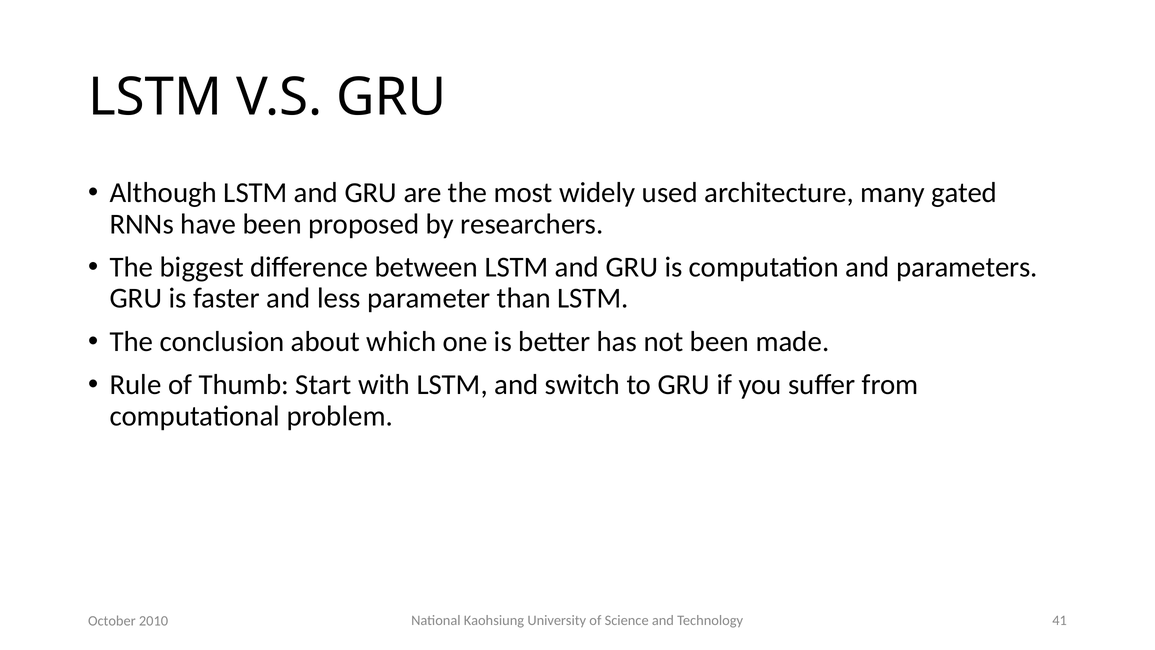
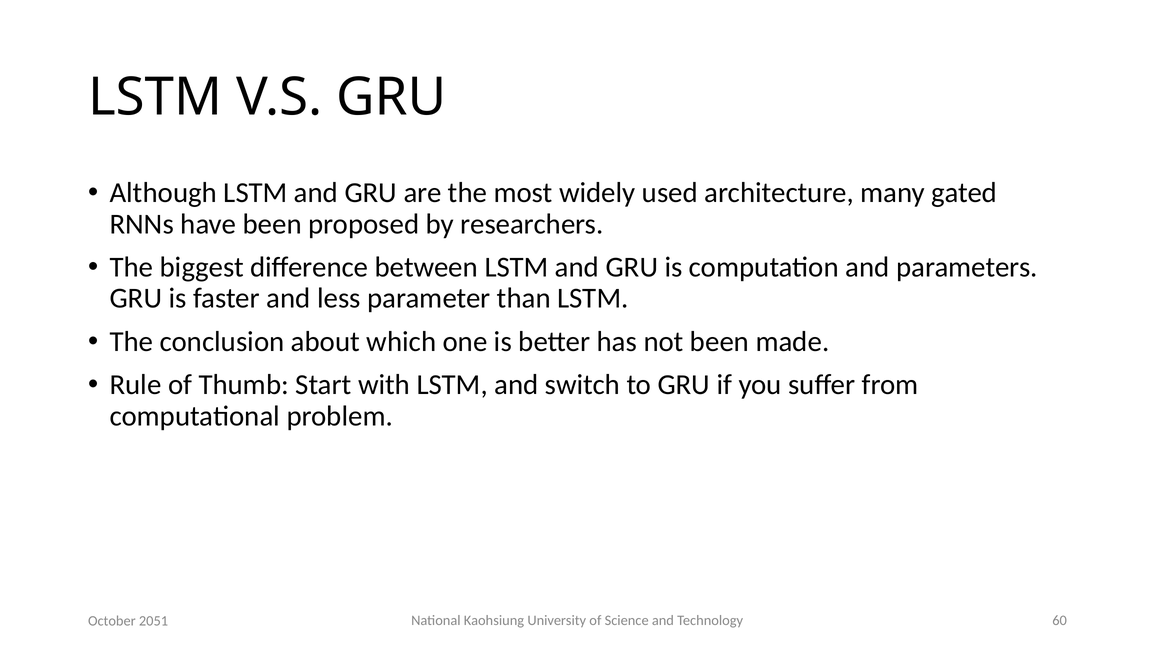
41: 41 -> 60
2010: 2010 -> 2051
